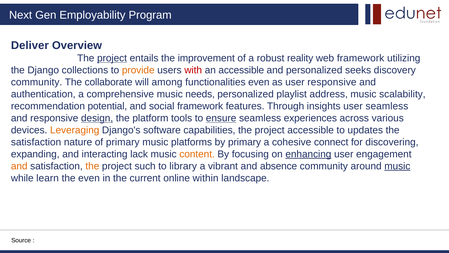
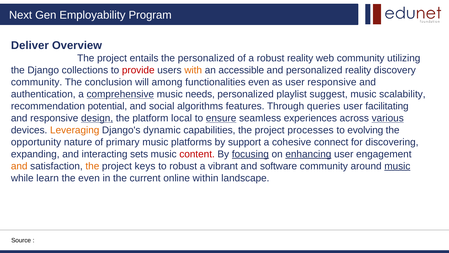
project at (112, 58) underline: present -> none
the improvement: improvement -> personalized
web framework: framework -> community
provide colour: orange -> red
with colour: red -> orange
personalized seeks: seeks -> reality
collaborate: collaborate -> conclusion
comprehensive underline: none -> present
address: address -> suggest
social framework: framework -> algorithms
insights: insights -> queries
user seamless: seamless -> facilitating
tools: tools -> local
various underline: none -> present
software: software -> dynamic
project accessible: accessible -> processes
updates: updates -> evolving
satisfaction at (36, 142): satisfaction -> opportunity
by primary: primary -> support
lack: lack -> sets
content colour: orange -> red
focusing underline: none -> present
such: such -> keys
to library: library -> robust
absence: absence -> software
